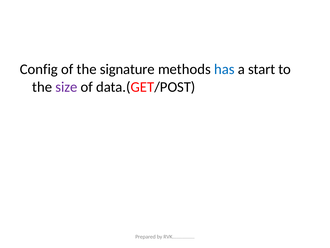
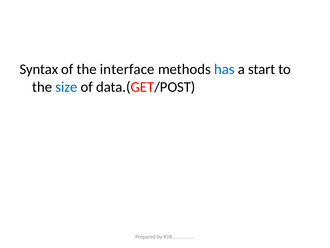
Config: Config -> Syntax
signature: signature -> interface
size colour: purple -> blue
